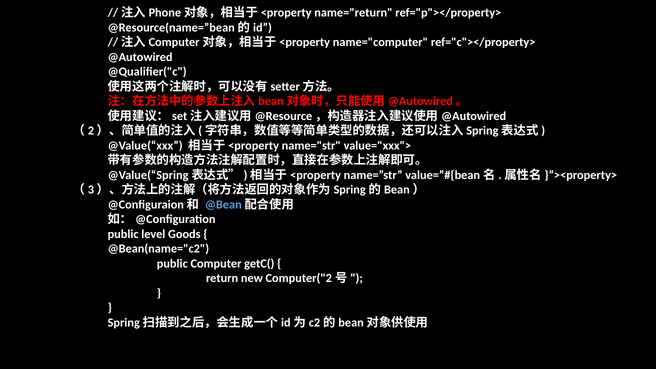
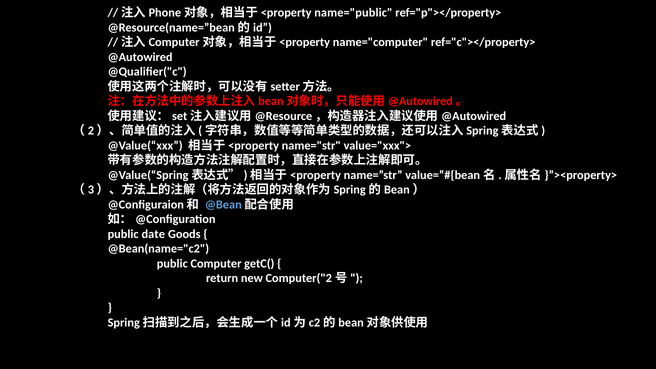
name="return: name="return -> name="public
level: level -> date
